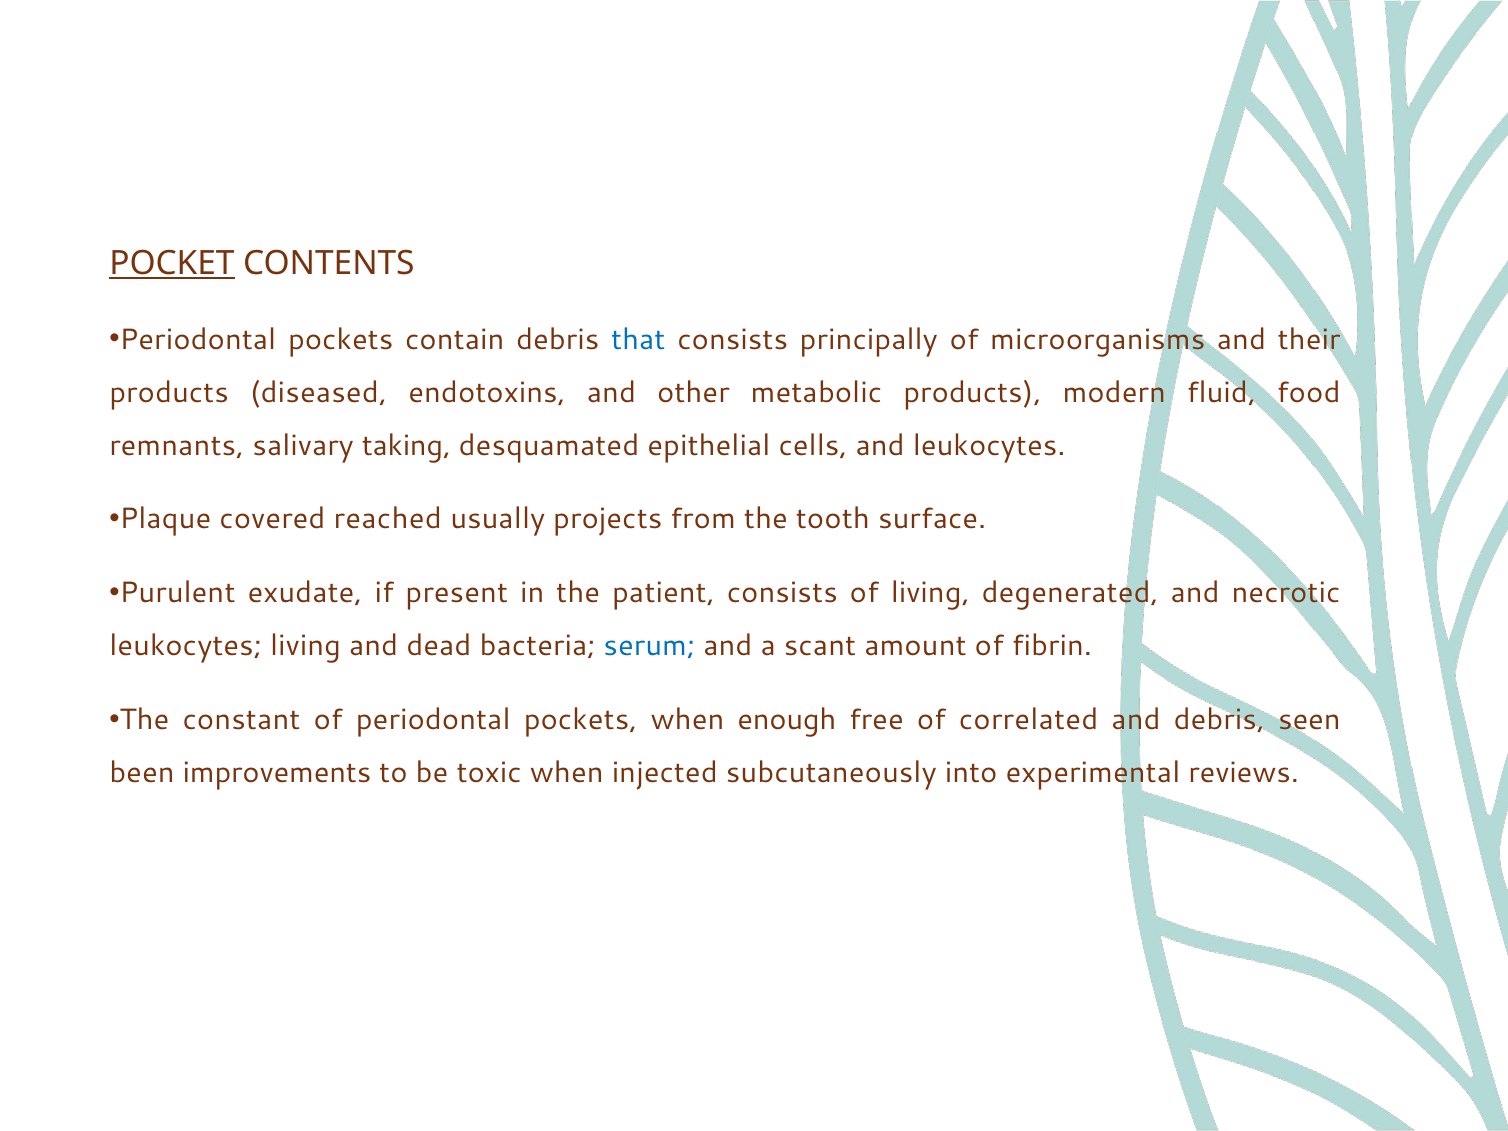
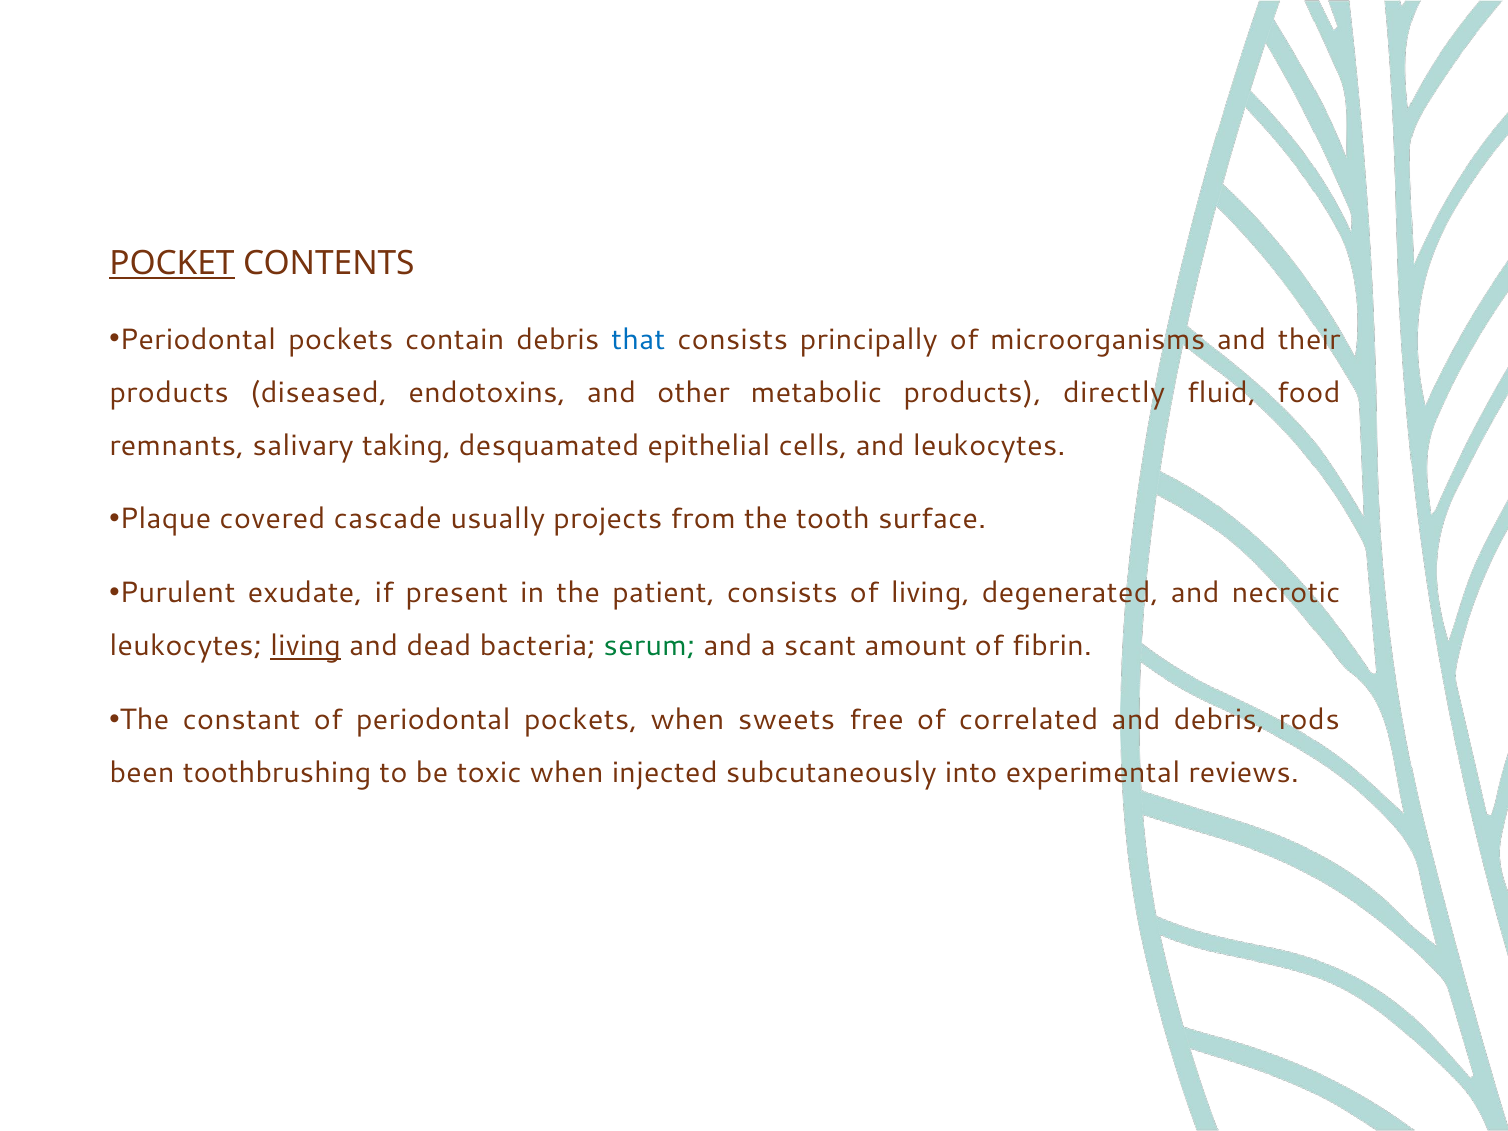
modern: modern -> directly
reached: reached -> cascade
living at (306, 646) underline: none -> present
serum colour: blue -> green
enough: enough -> sweets
seen: seen -> rods
improvements: improvements -> toothbrushing
